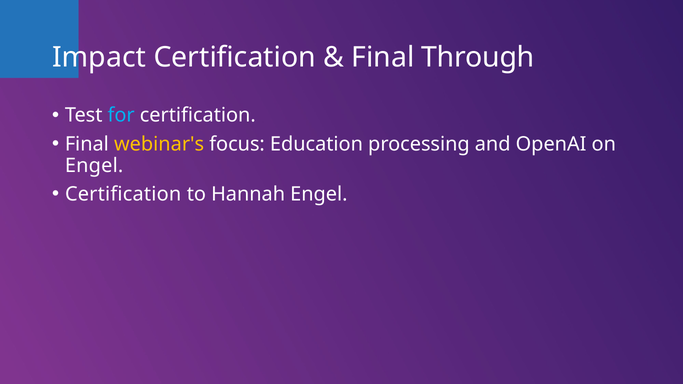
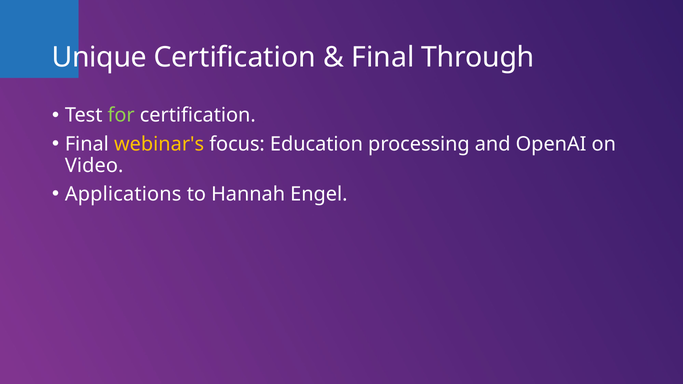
Impact: Impact -> Unique
for colour: light blue -> light green
Engel at (94, 166): Engel -> Video
Certification at (123, 194): Certification -> Applications
